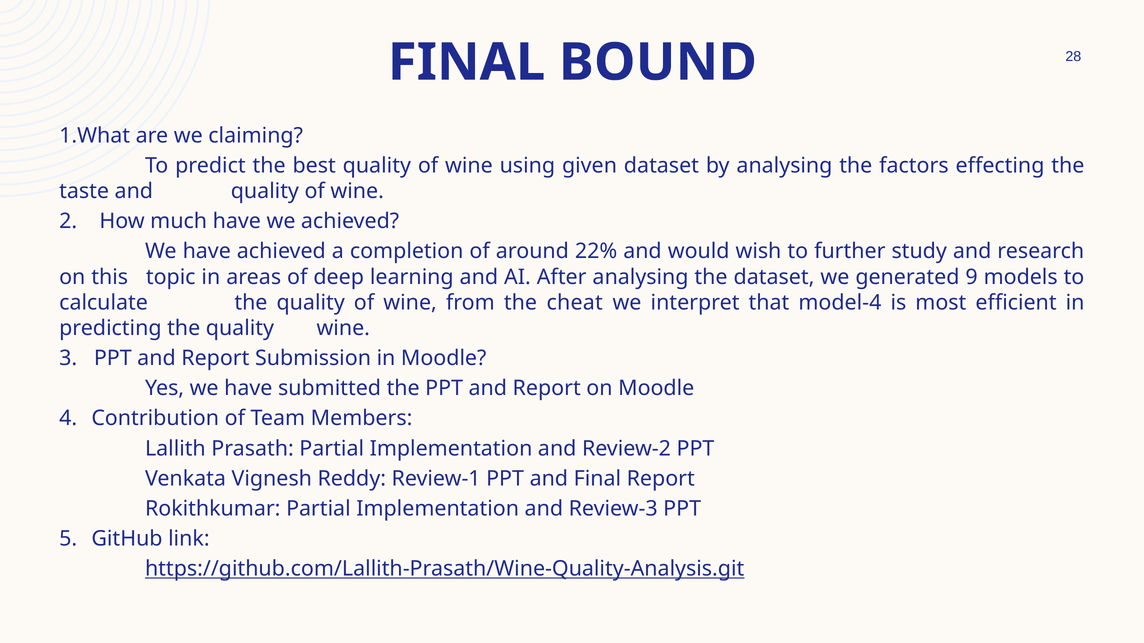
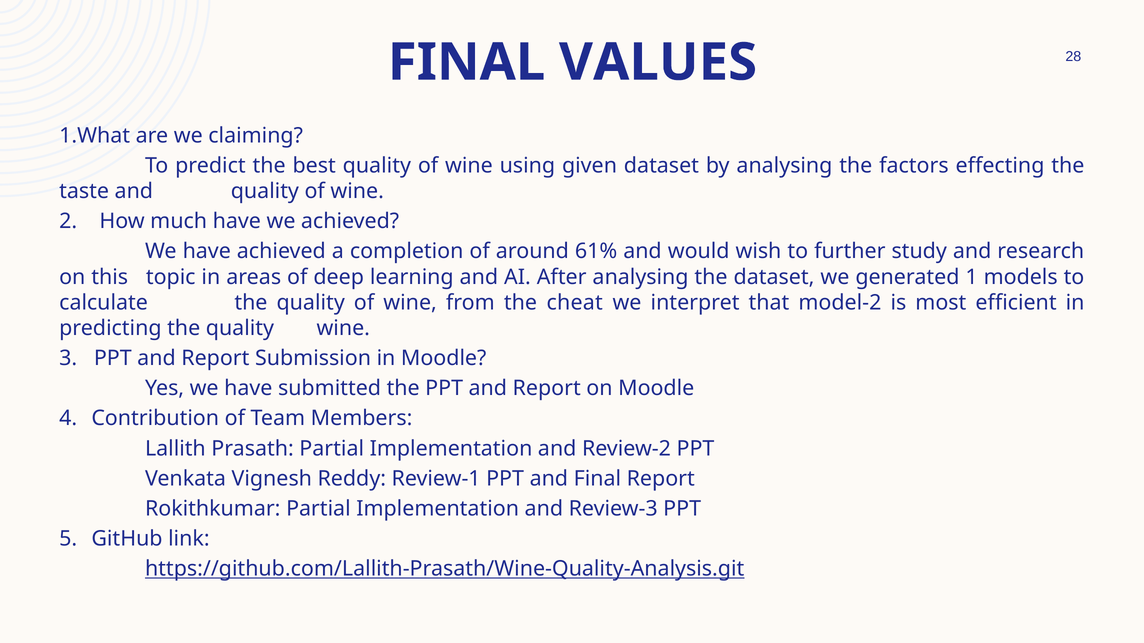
BOUND: BOUND -> VALUES
22%: 22% -> 61%
9: 9 -> 1
model-4: model-4 -> model-2
